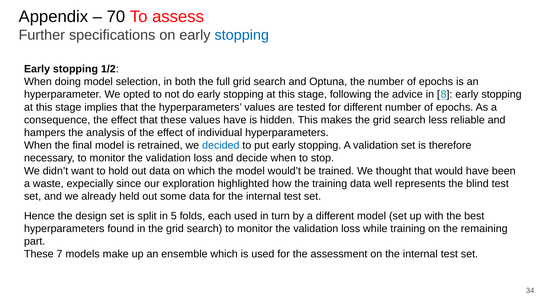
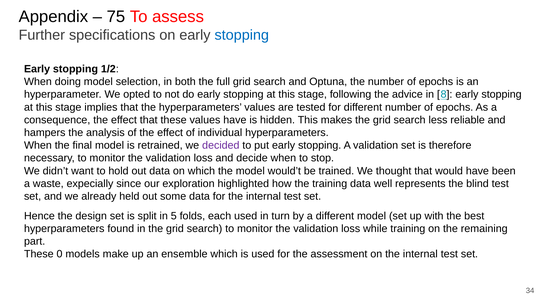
70: 70 -> 75
decided colour: blue -> purple
7: 7 -> 0
